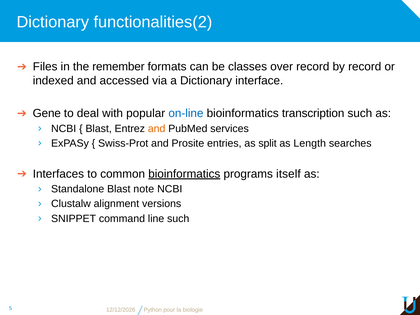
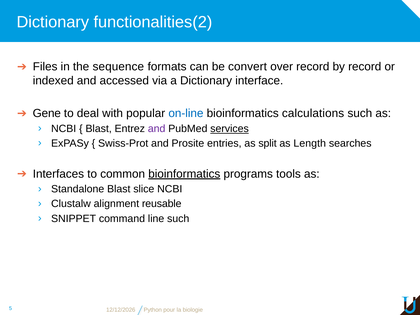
remember: remember -> sequence
classes: classes -> convert
transcription: transcription -> calculations
and at (157, 129) colour: orange -> purple
services underline: none -> present
itself: itself -> tools
note: note -> slice
versions: versions -> reusable
